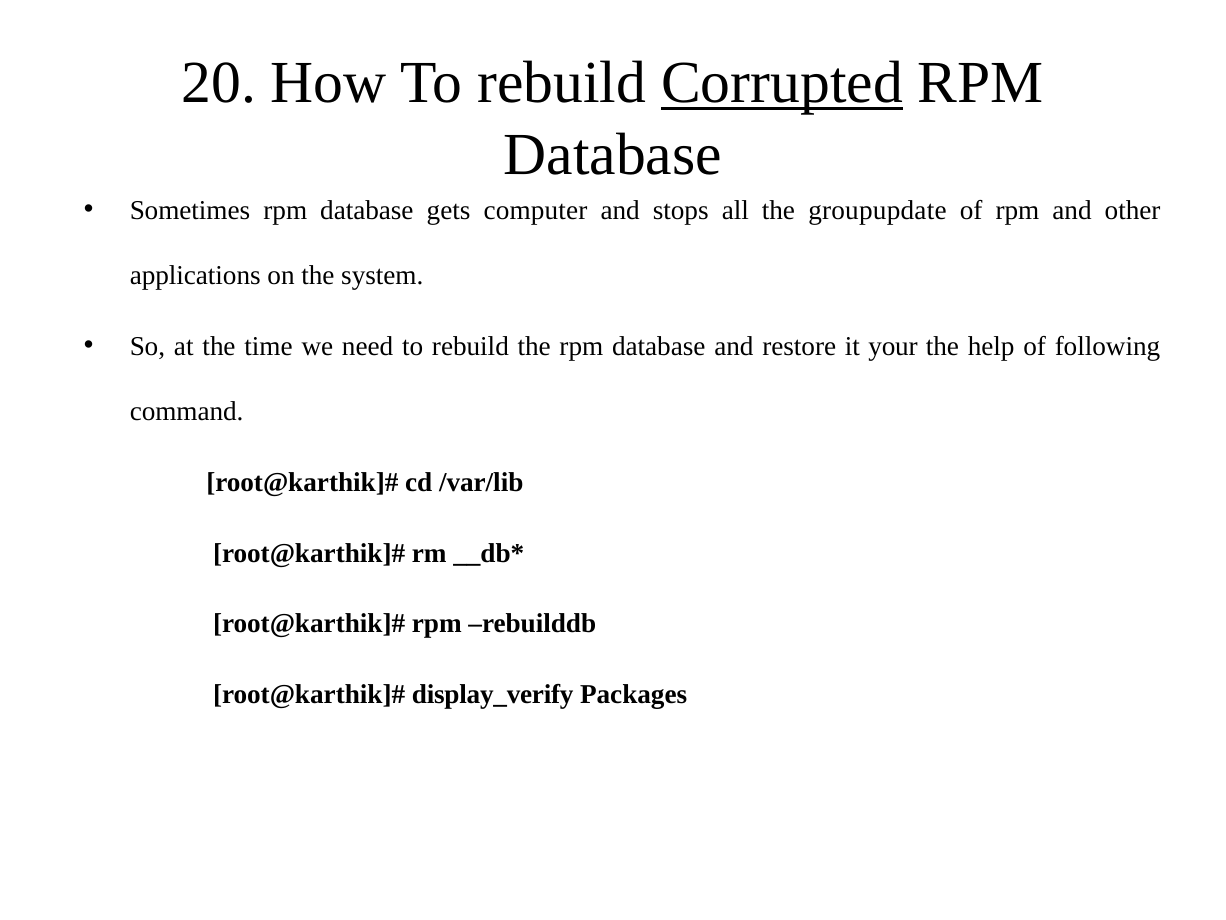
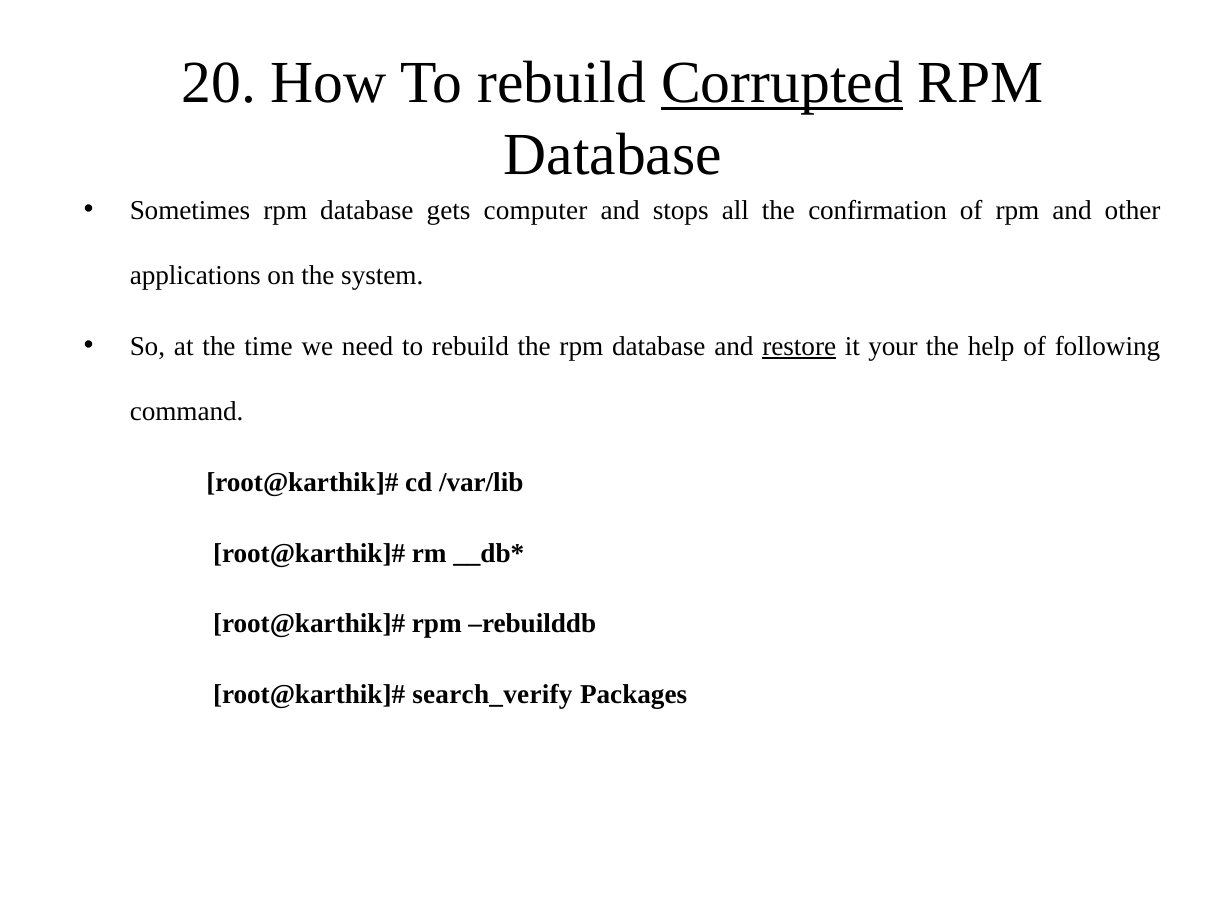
groupupdate: groupupdate -> confirmation
restore underline: none -> present
display_verify: display_verify -> search_verify
